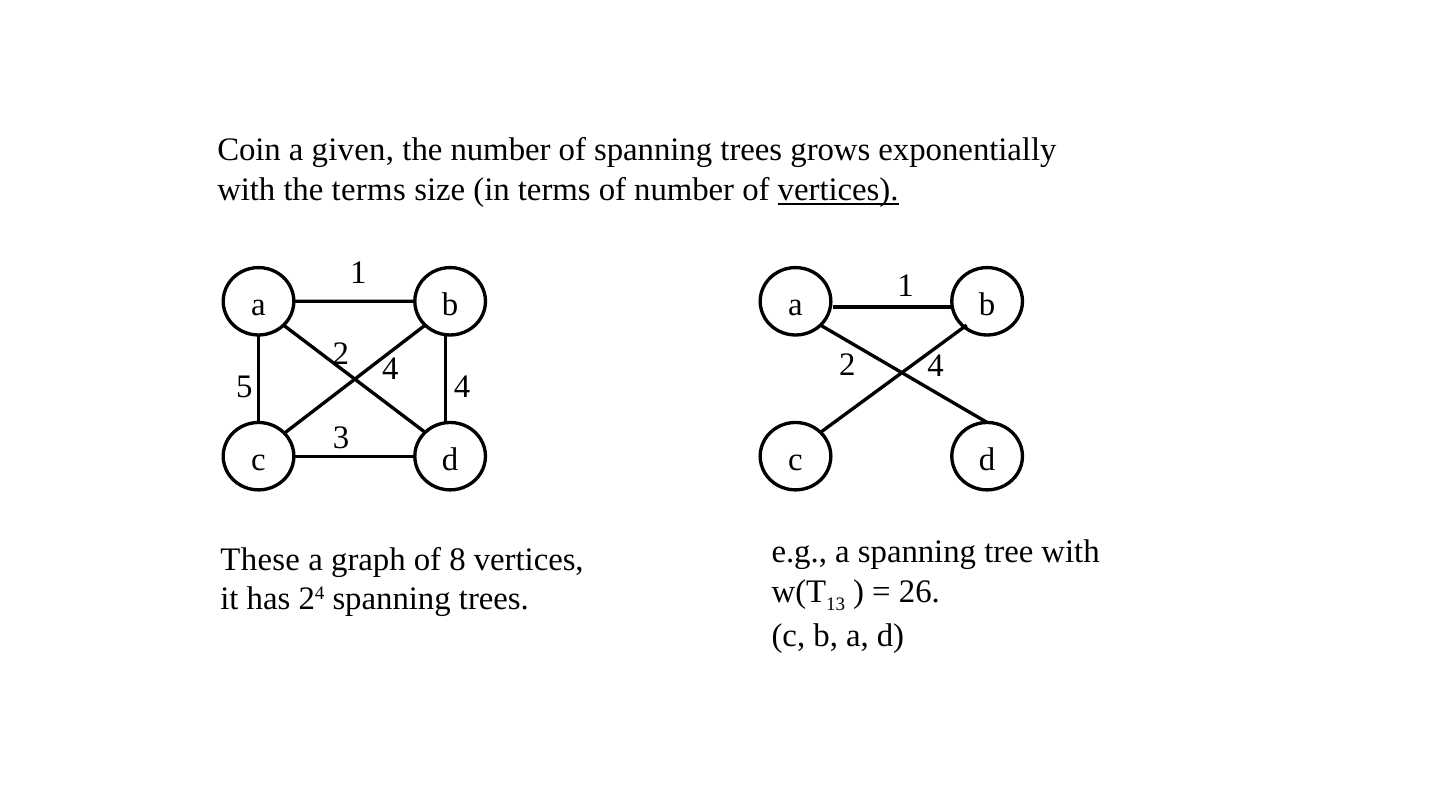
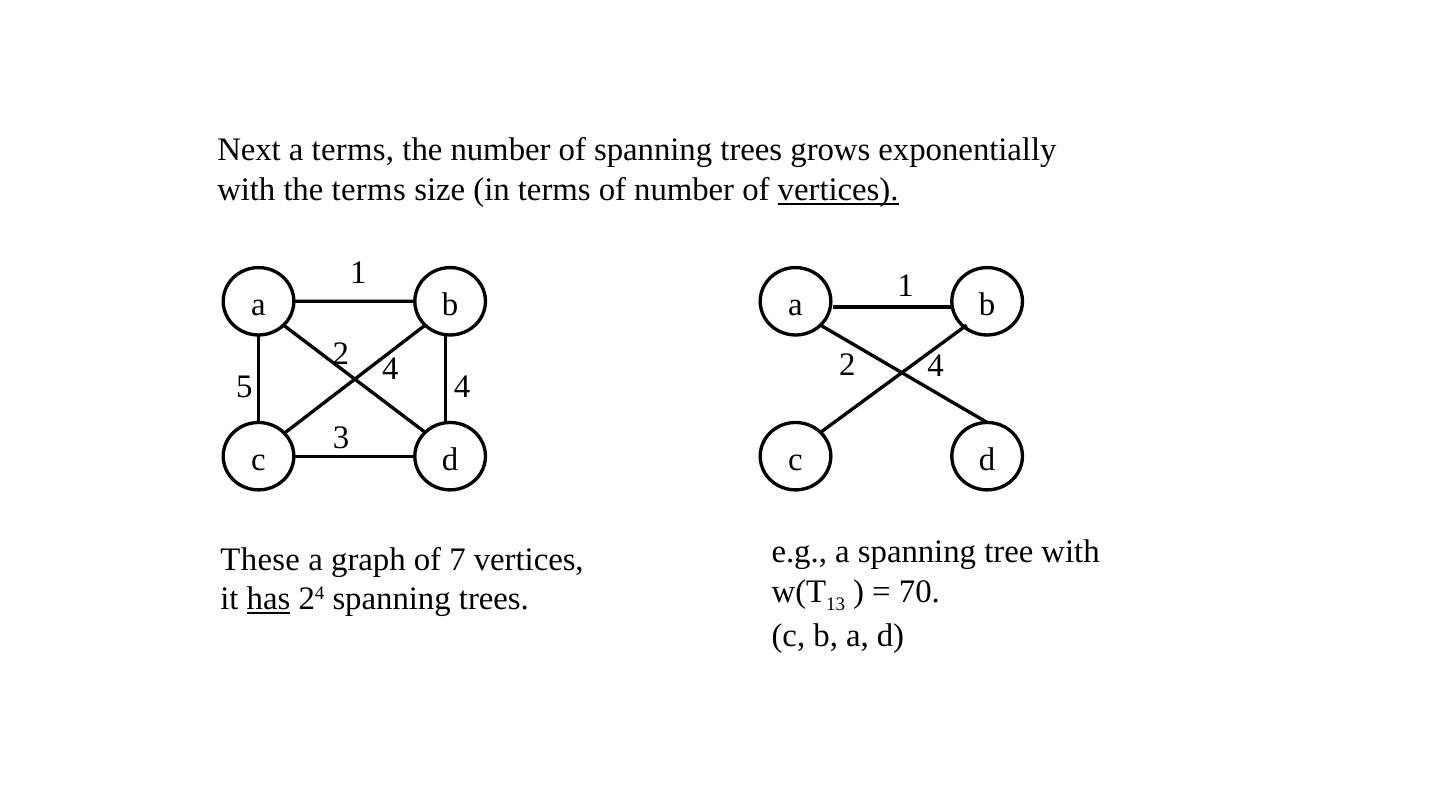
Coin: Coin -> Next
a given: given -> terms
8: 8 -> 7
26: 26 -> 70
has underline: none -> present
